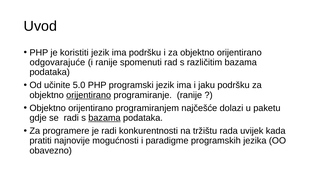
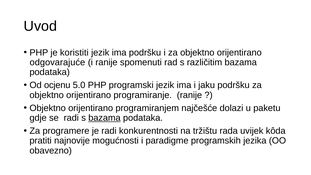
učinite: učinite -> ocjenu
orijentirano at (89, 95) underline: present -> none
kada: kada -> kôda
